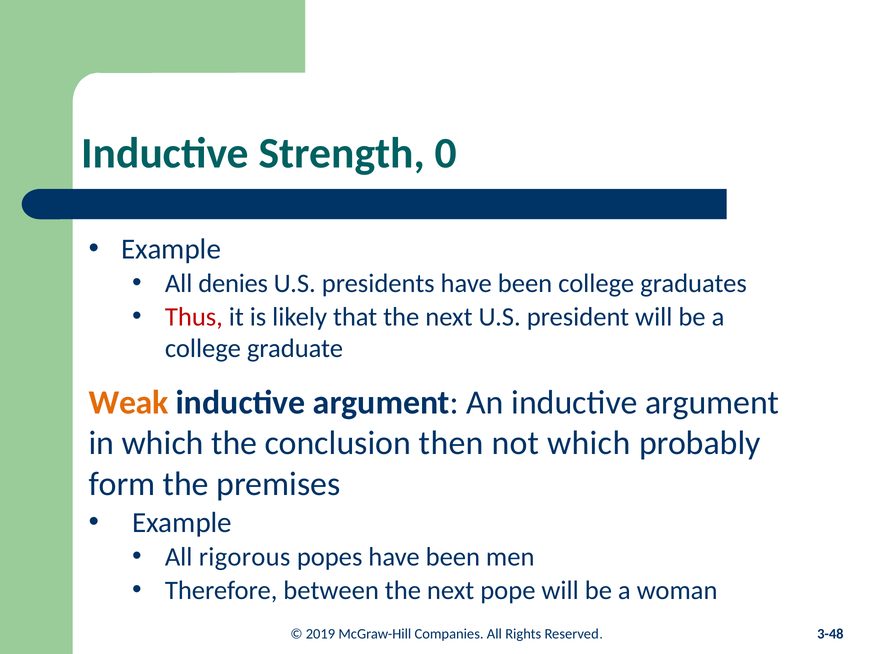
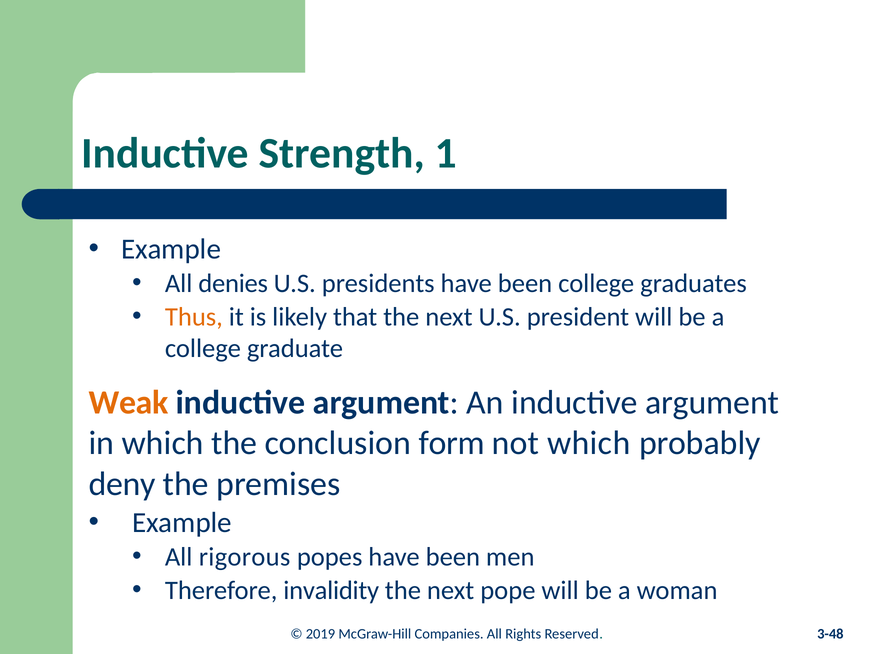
0: 0 -> 1
Thus colour: red -> orange
then: then -> form
form: form -> deny
between: between -> invalidity
